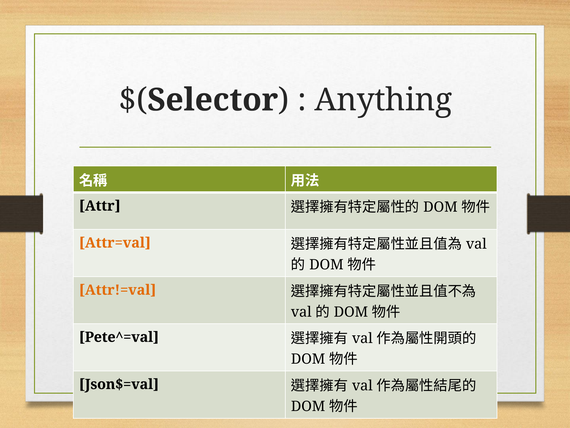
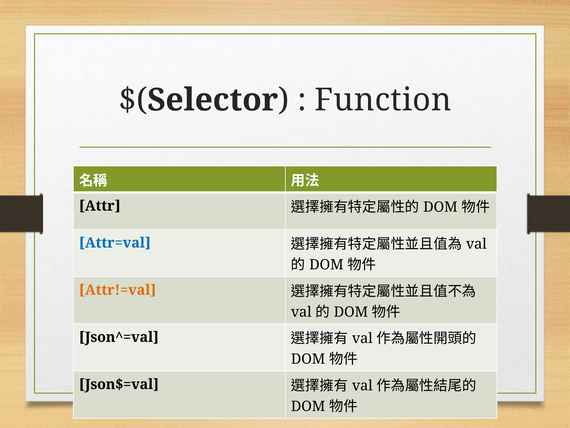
Anything: Anything -> Function
Attr=val colour: orange -> blue
Pete^=val: Pete^=val -> Json^=val
